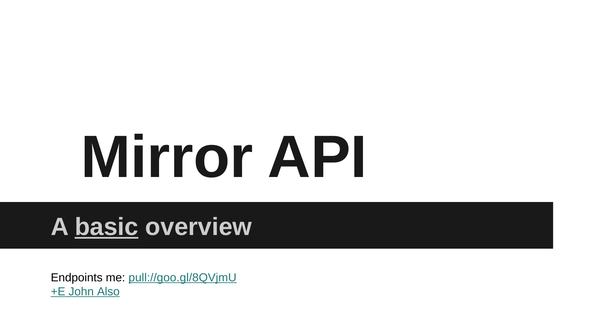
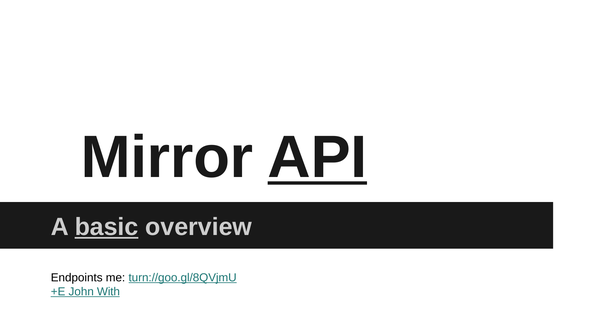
API underline: none -> present
pull://goo.gl/8QVjmU: pull://goo.gl/8QVjmU -> turn://goo.gl/8QVjmU
Also: Also -> With
